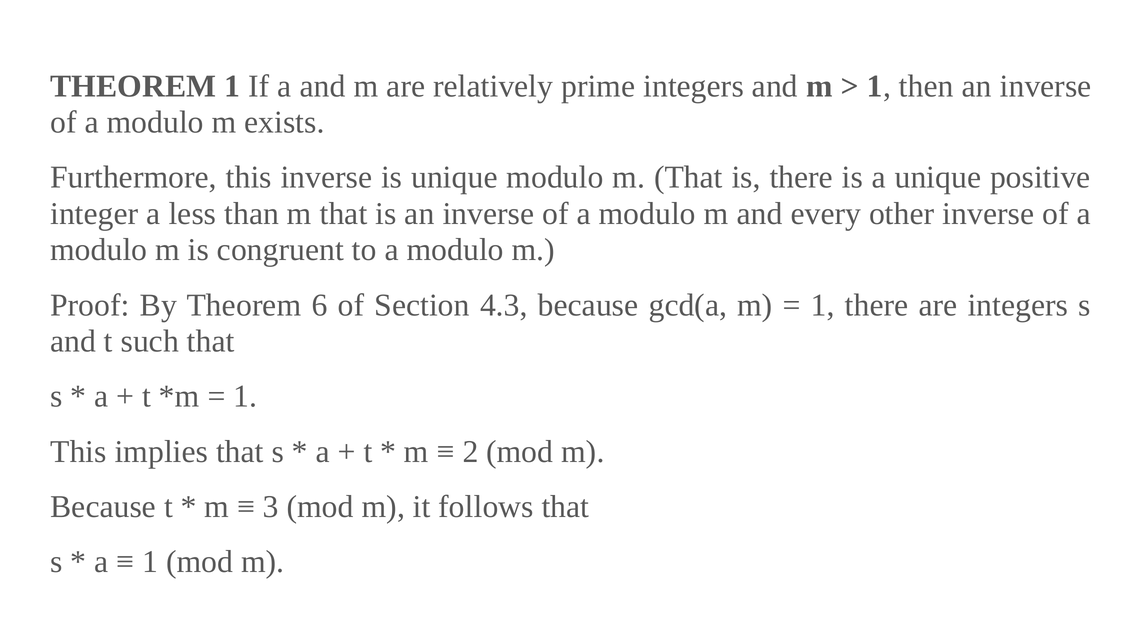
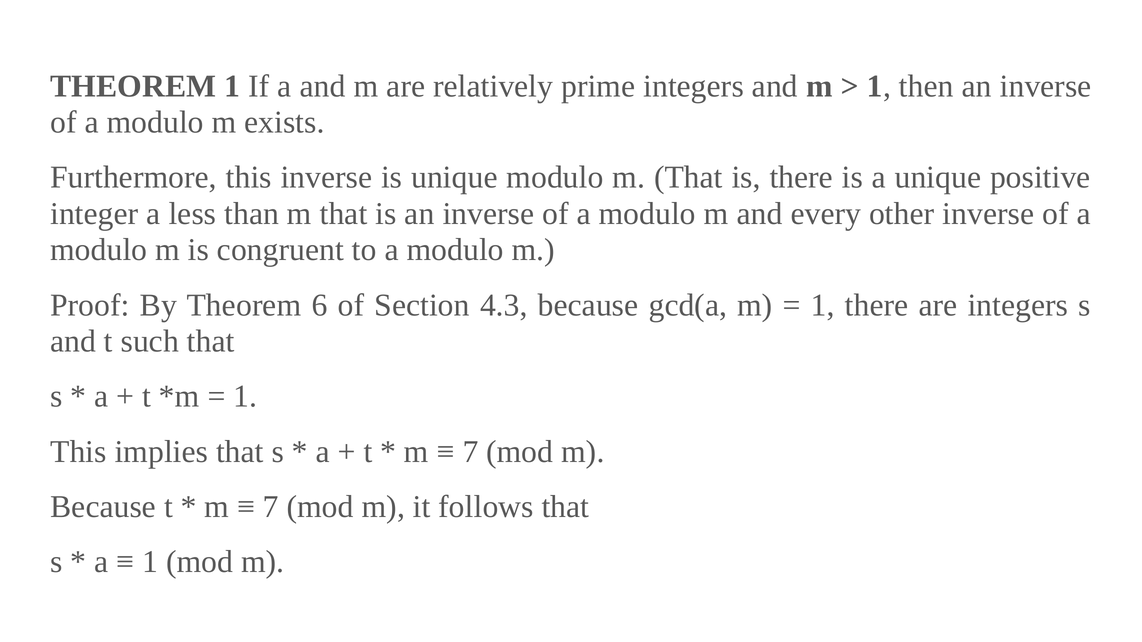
2 at (470, 452): 2 -> 7
3 at (271, 507): 3 -> 7
